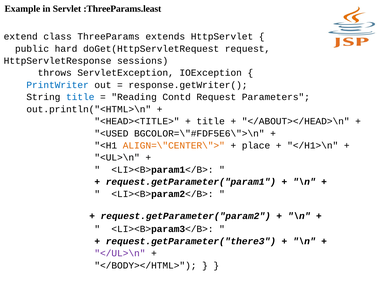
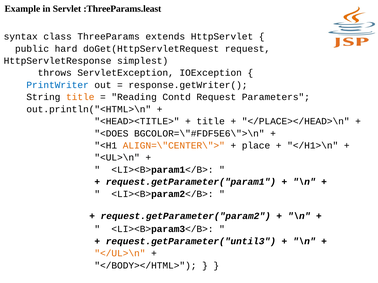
extend: extend -> syntax
sessions: sessions -> simplest
title at (80, 97) colour: blue -> orange
</ABOUT></HEAD>\n: </ABOUT></HEAD>\n -> </PLACE></HEAD>\n
<USED: <USED -> <DOES
request.getParameter("there3: request.getParameter("there3 -> request.getParameter("until3
</UL>\n colour: purple -> orange
